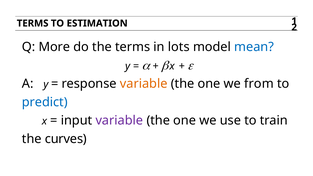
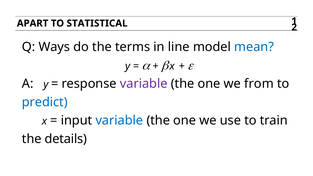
TERMS at (33, 23): TERMS -> APART
ESTIMATION: ESTIMATION -> STATISTICAL
More: More -> Ways
lots: lots -> line
variable at (144, 84) colour: orange -> purple
variable at (119, 120) colour: purple -> blue
curves: curves -> details
